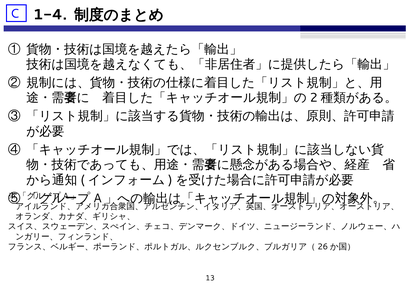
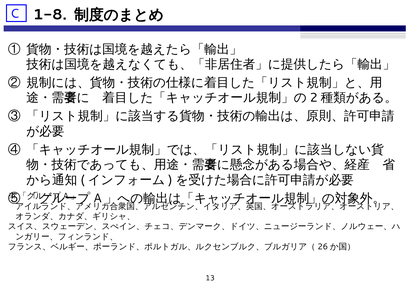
1-4: 1-4 -> 1-8
